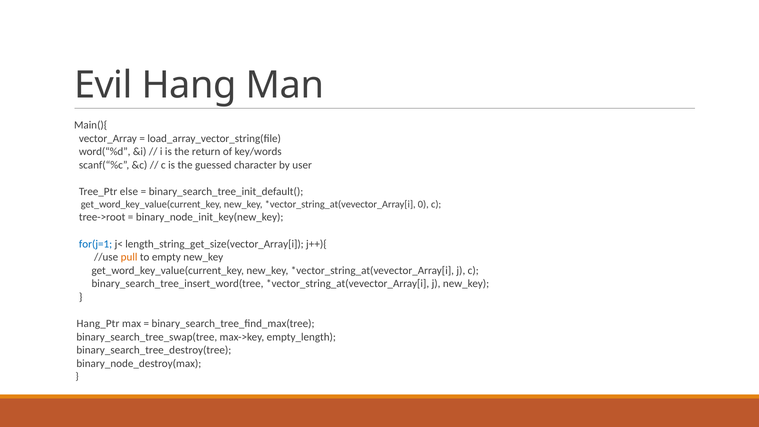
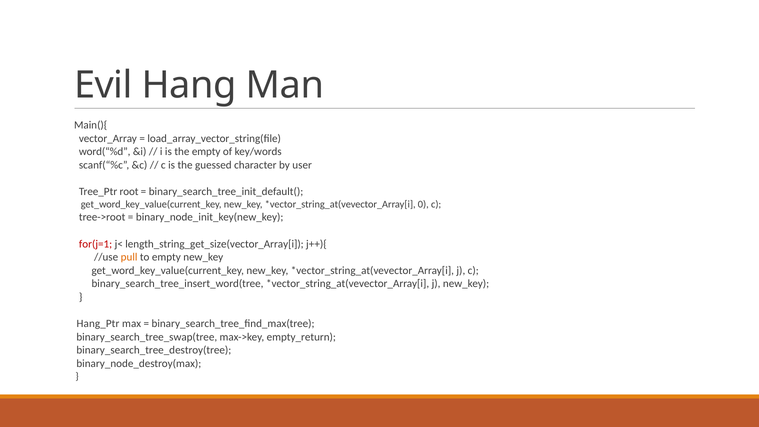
the return: return -> empty
else: else -> root
for(j=1 colour: blue -> red
empty_length: empty_length -> empty_return
